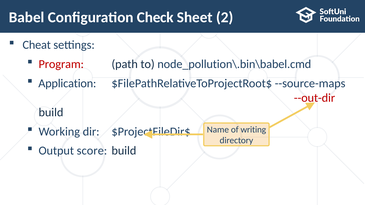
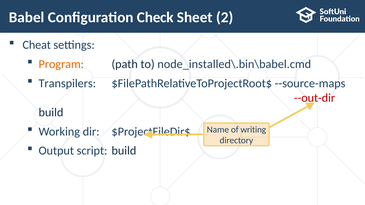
Program colour: red -> orange
node_pollution\.bin\babel.cmd: node_pollution\.bin\babel.cmd -> node_installed\.bin\babel.cmd
Application: Application -> Transpilers
score: score -> script
